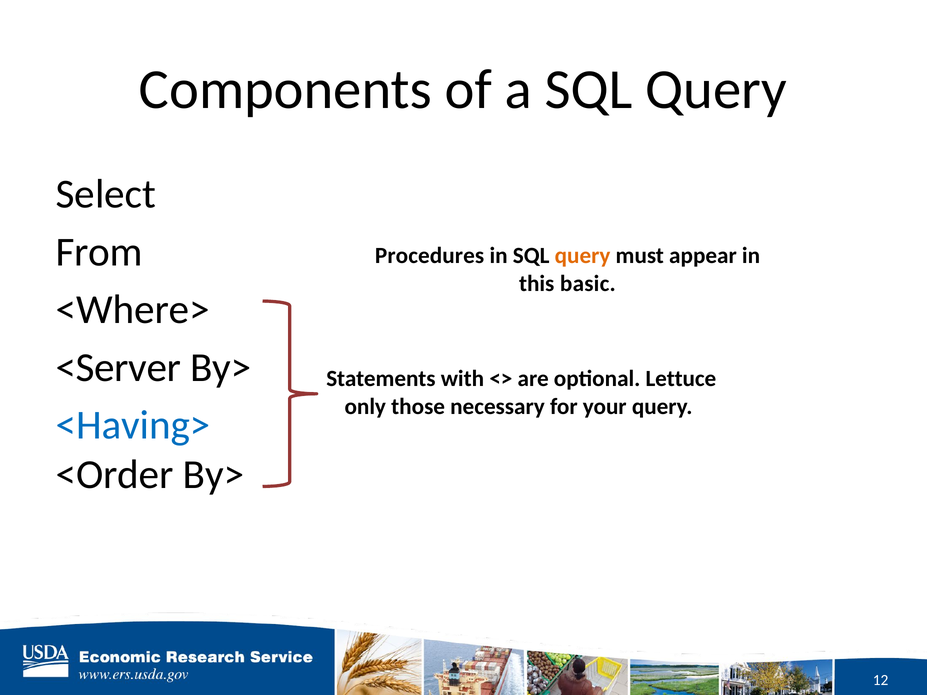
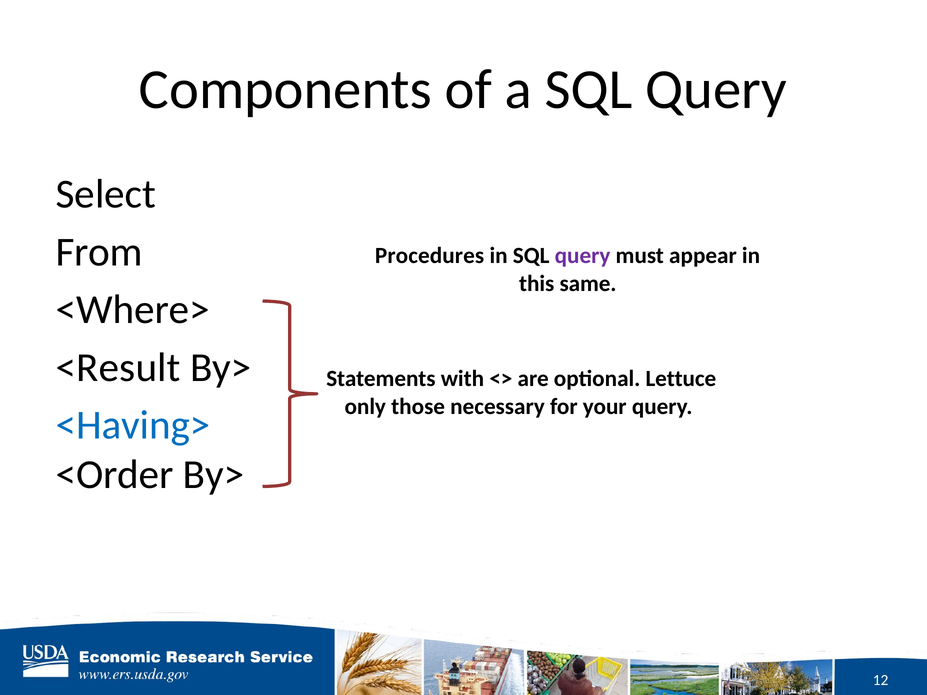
query at (583, 256) colour: orange -> purple
basic: basic -> same
<Server: <Server -> <Result
